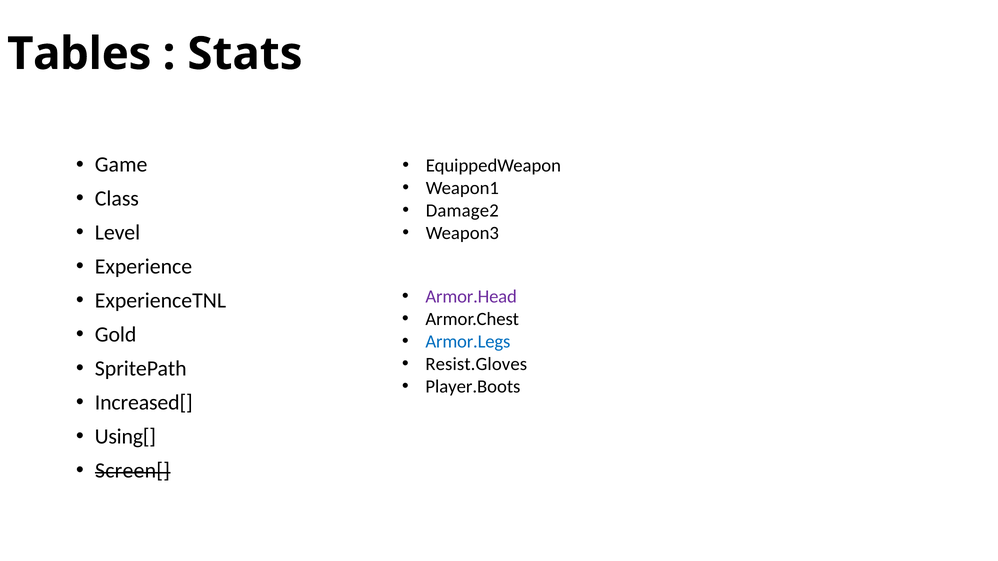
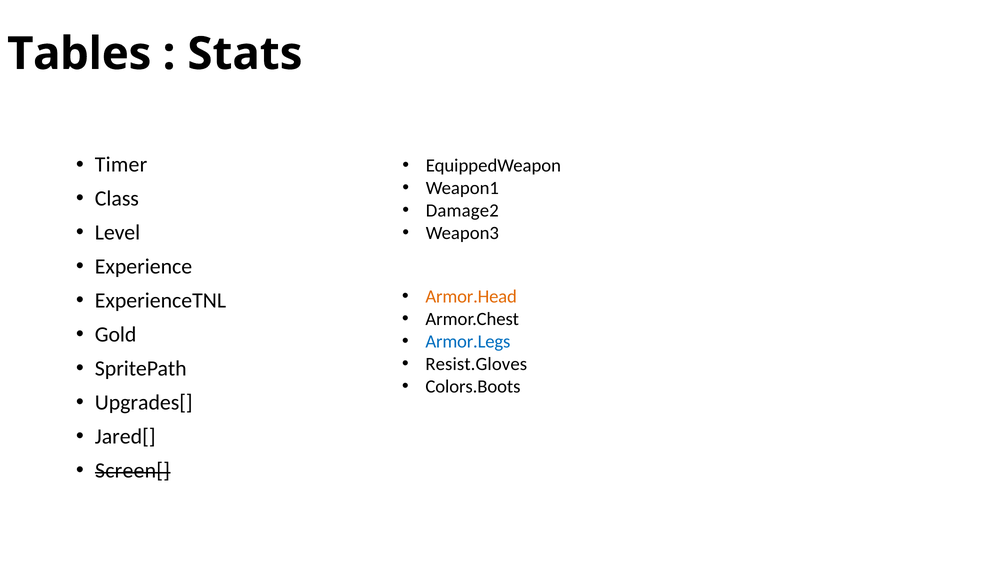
Game: Game -> Timer
Armor.Head colour: purple -> orange
Player.Boots: Player.Boots -> Colors.Boots
Increased[: Increased[ -> Upgrades[
Using[: Using[ -> Jared[
